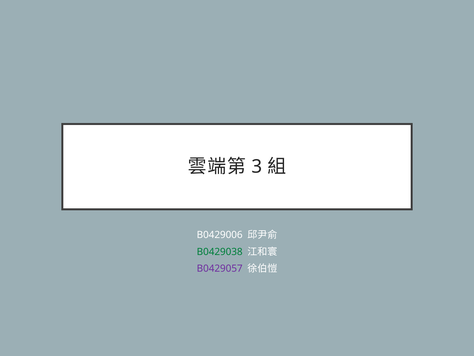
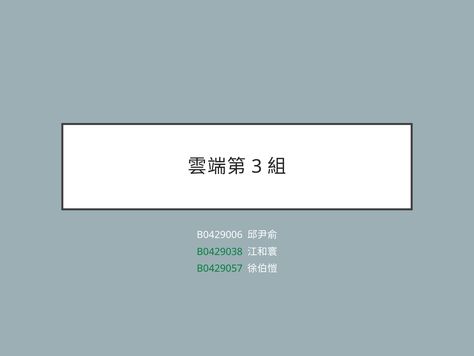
B0429057 colour: purple -> green
